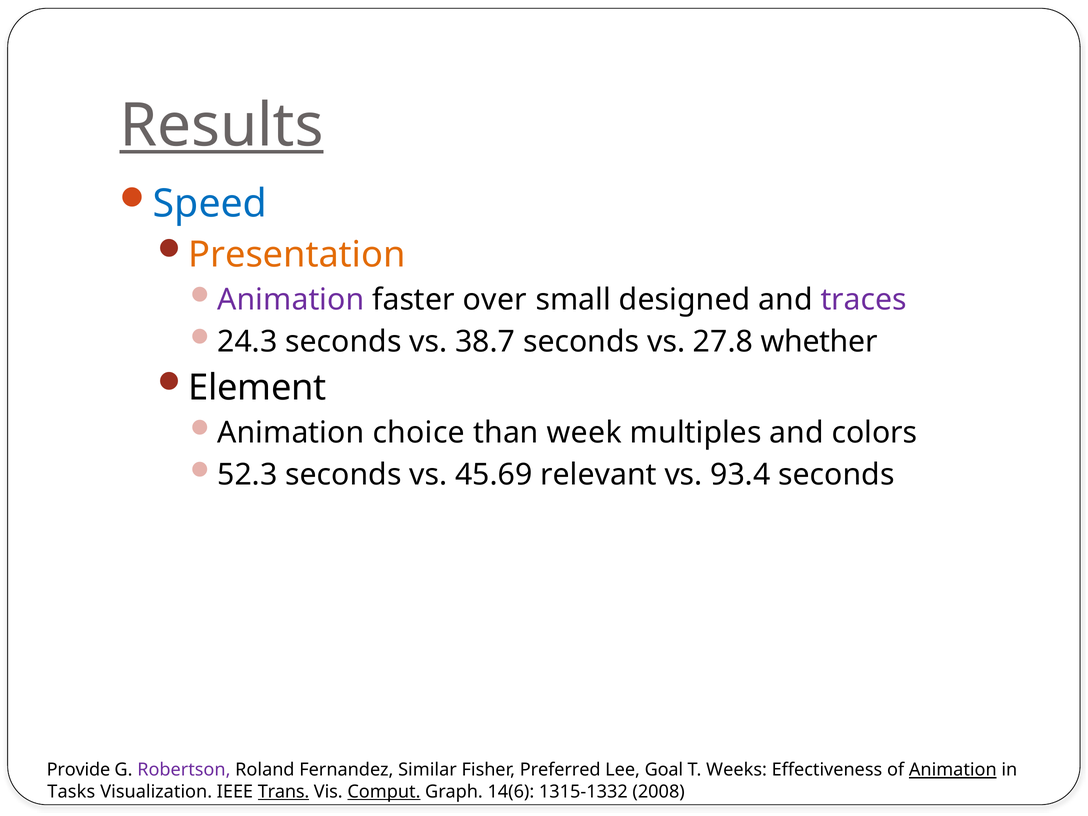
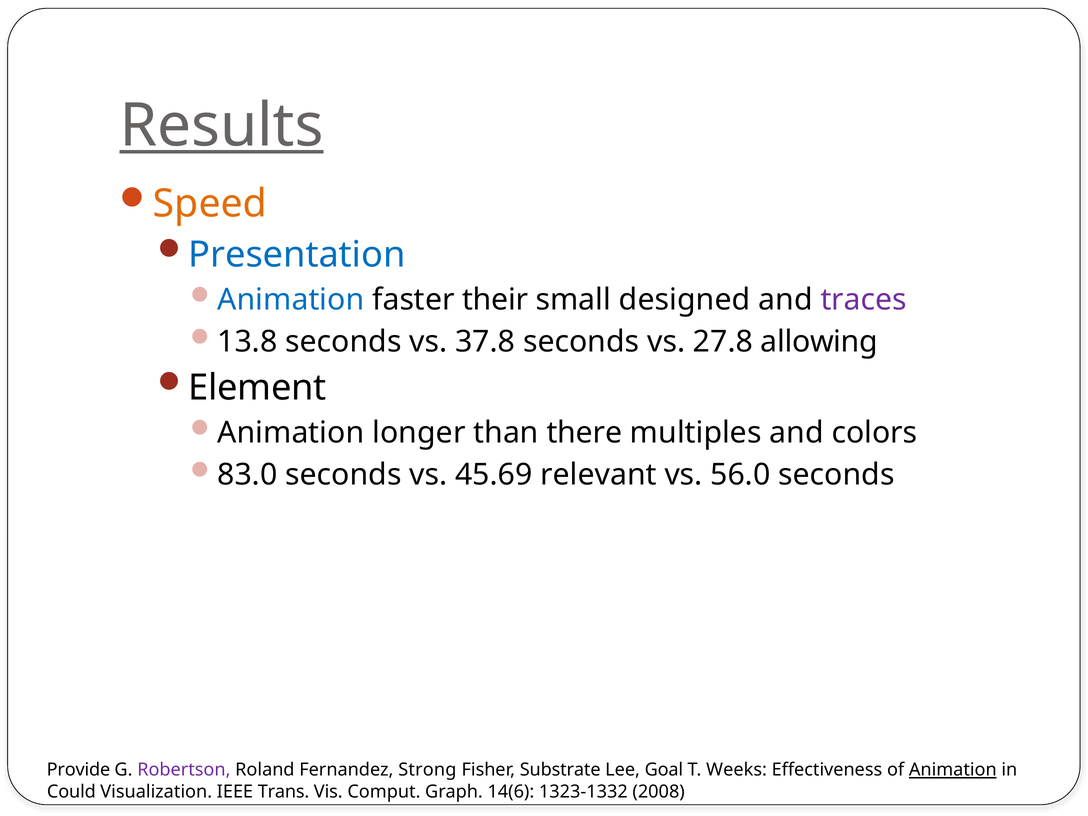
Speed colour: blue -> orange
Presentation colour: orange -> blue
Animation at (291, 300) colour: purple -> blue
over: over -> their
24.3: 24.3 -> 13.8
38.7: 38.7 -> 37.8
whether: whether -> allowing
choice: choice -> longer
week: week -> there
52.3: 52.3 -> 83.0
93.4: 93.4 -> 56.0
Similar: Similar -> Strong
Preferred: Preferred -> Substrate
Tasks: Tasks -> Could
Trans underline: present -> none
Comput underline: present -> none
1315-1332: 1315-1332 -> 1323-1332
